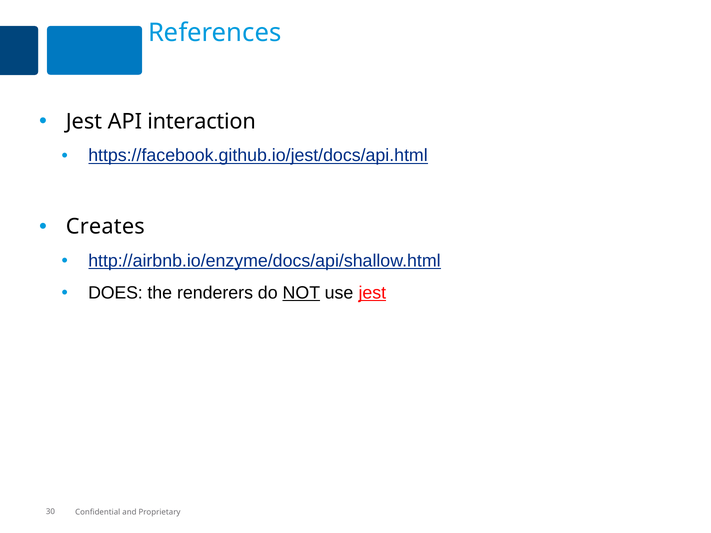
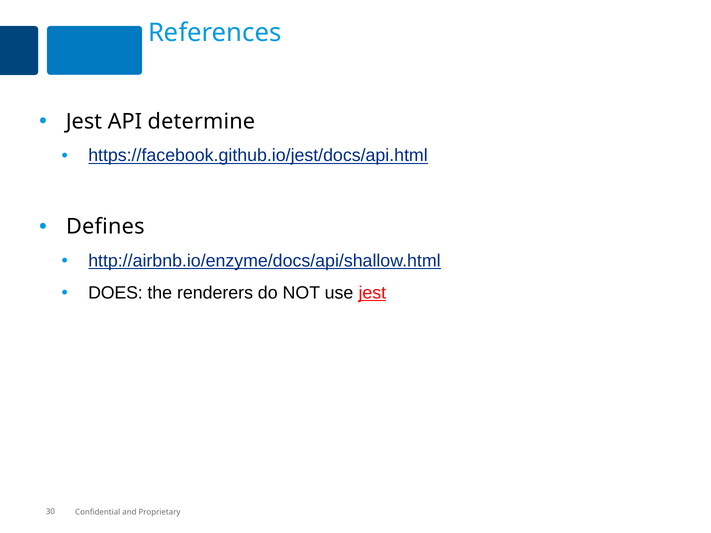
interaction: interaction -> determine
Creates: Creates -> Defines
NOT underline: present -> none
